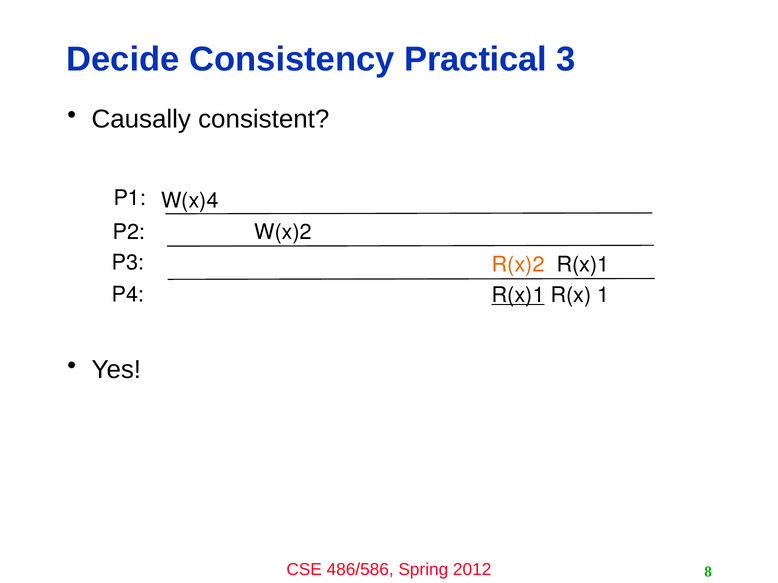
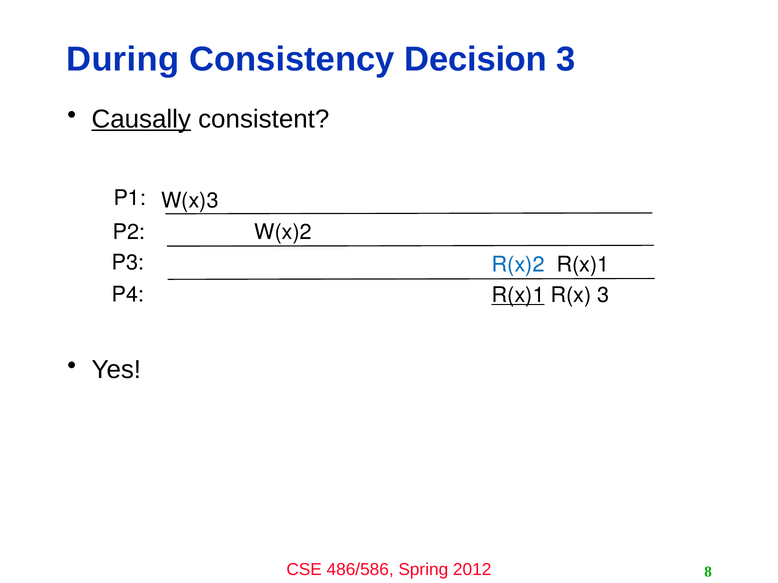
Decide: Decide -> During
Practical: Practical -> Decision
Causally underline: none -> present
W(x)4: W(x)4 -> W(x)3
R(x)2 colour: orange -> blue
R(x 1: 1 -> 3
